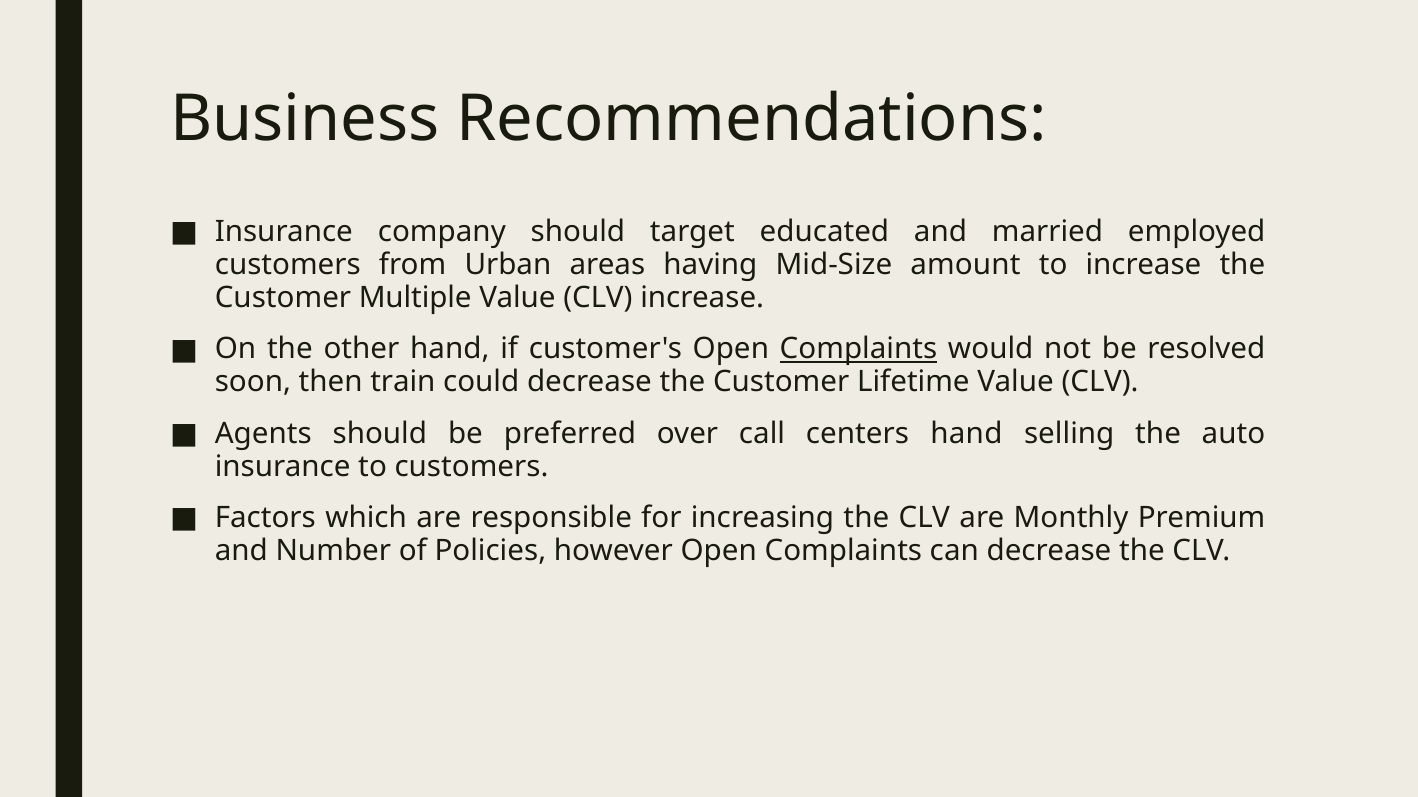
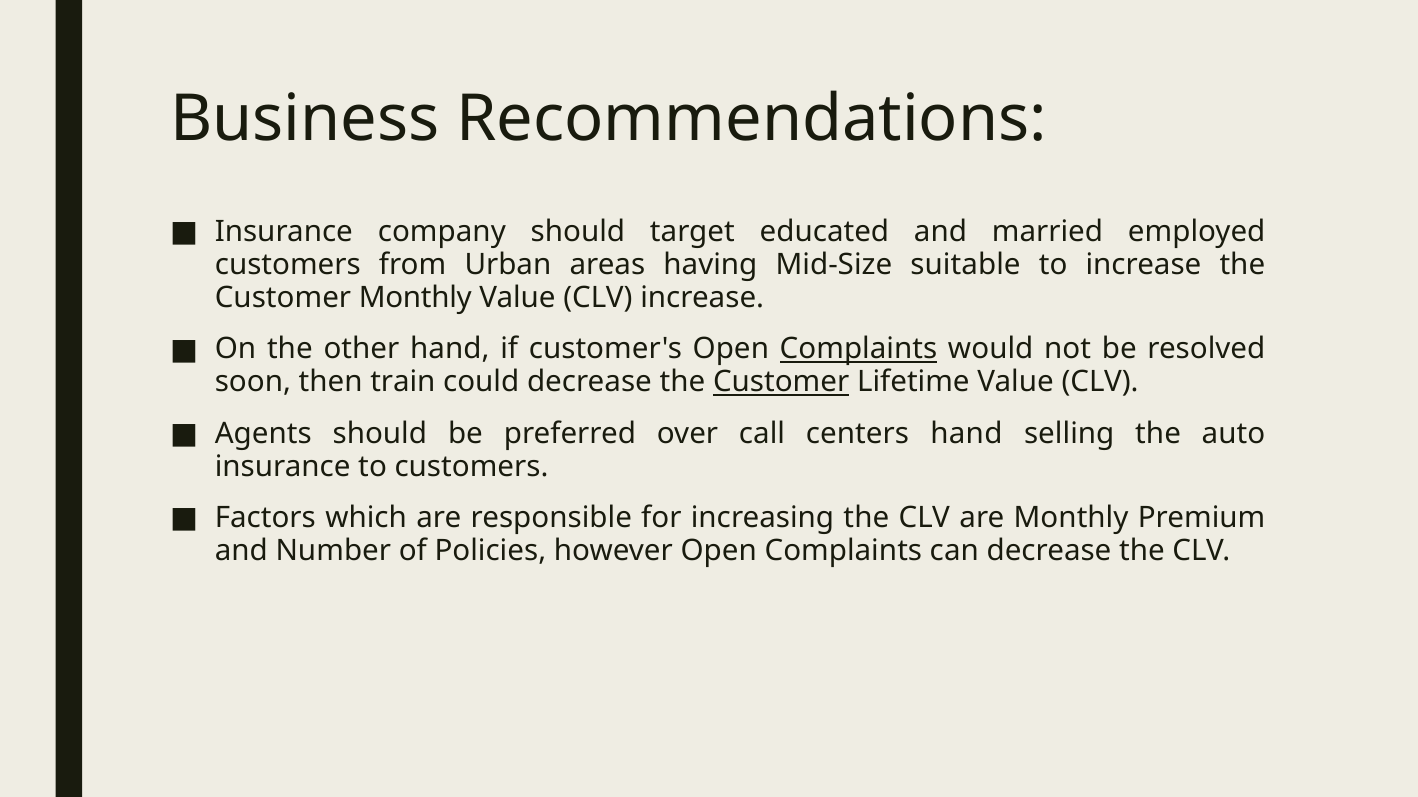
amount: amount -> suitable
Customer Multiple: Multiple -> Monthly
Customer at (781, 383) underline: none -> present
